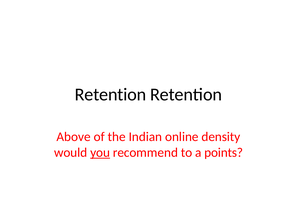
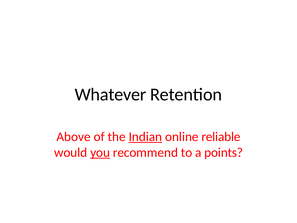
Retention at (110, 94): Retention -> Whatever
Indian underline: none -> present
density: density -> reliable
